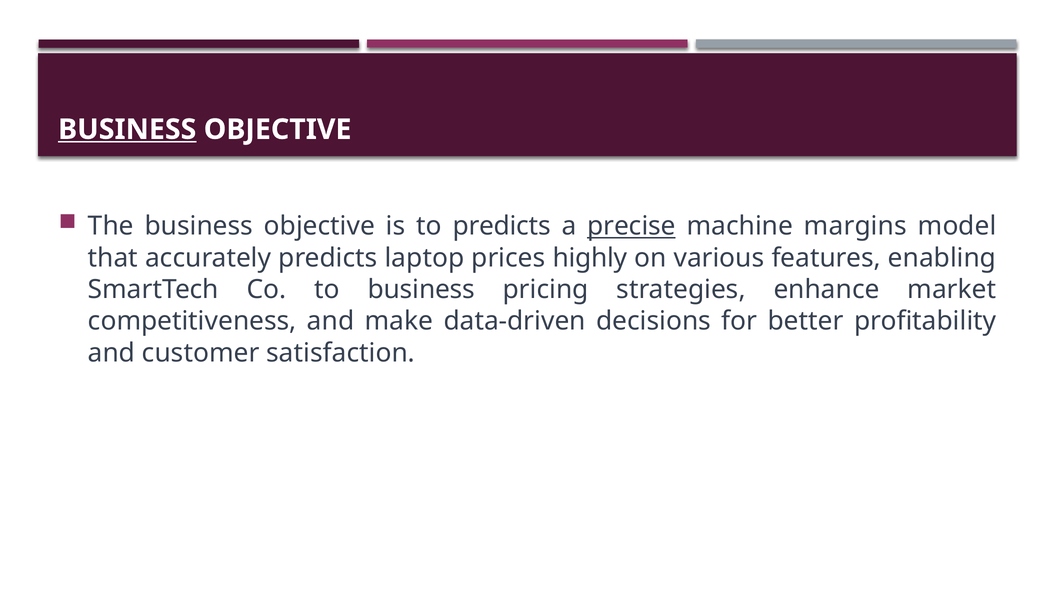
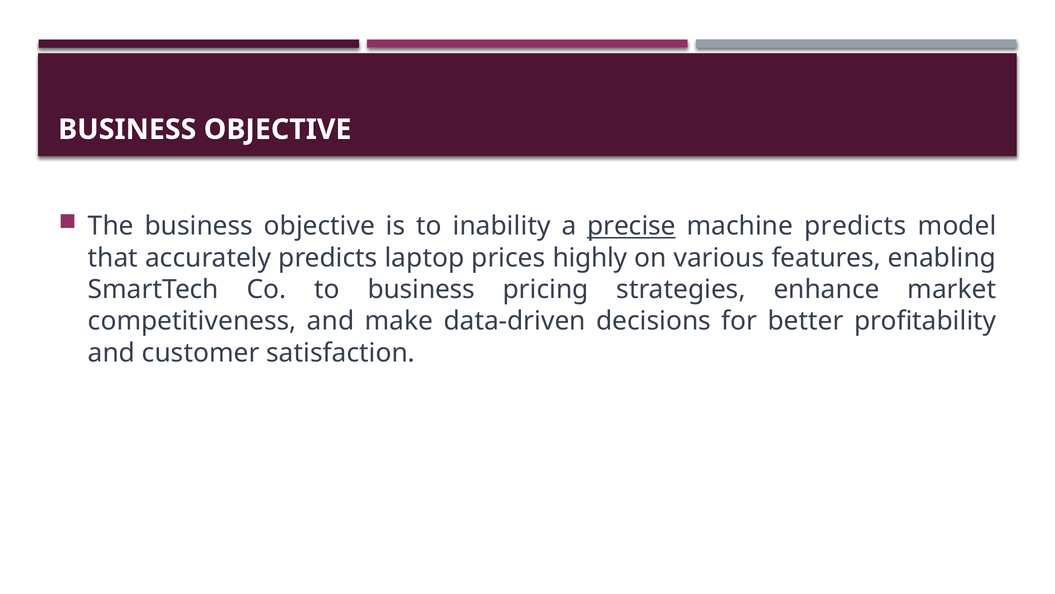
BUSINESS at (127, 129) underline: present -> none
to predicts: predicts -> inability
machine margins: margins -> predicts
